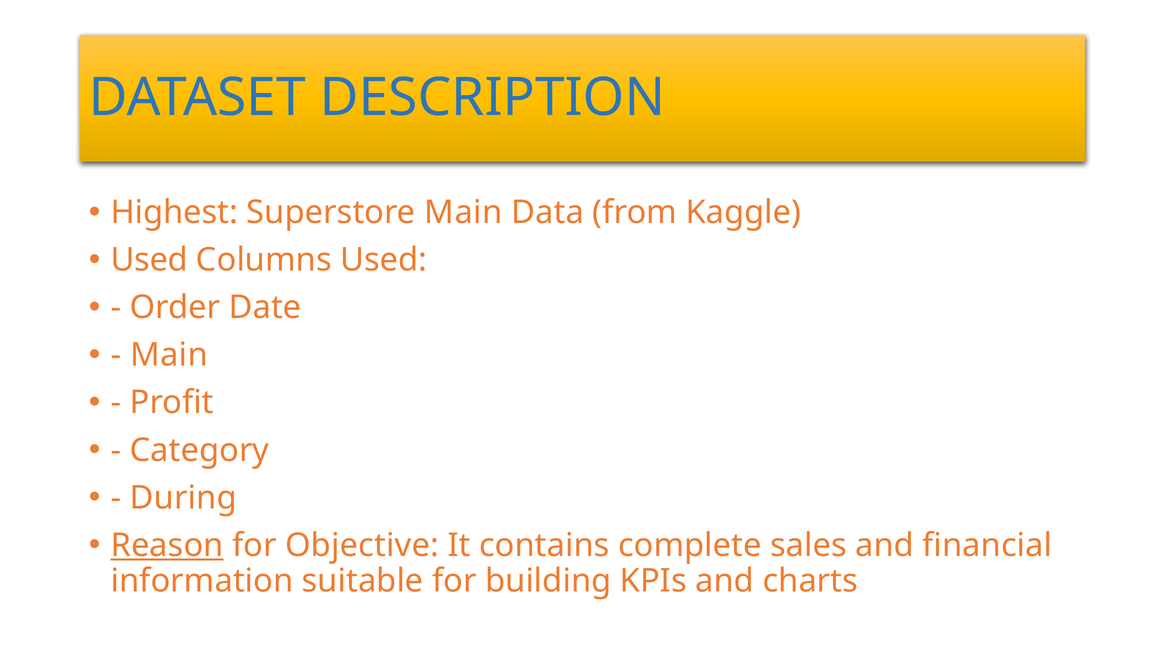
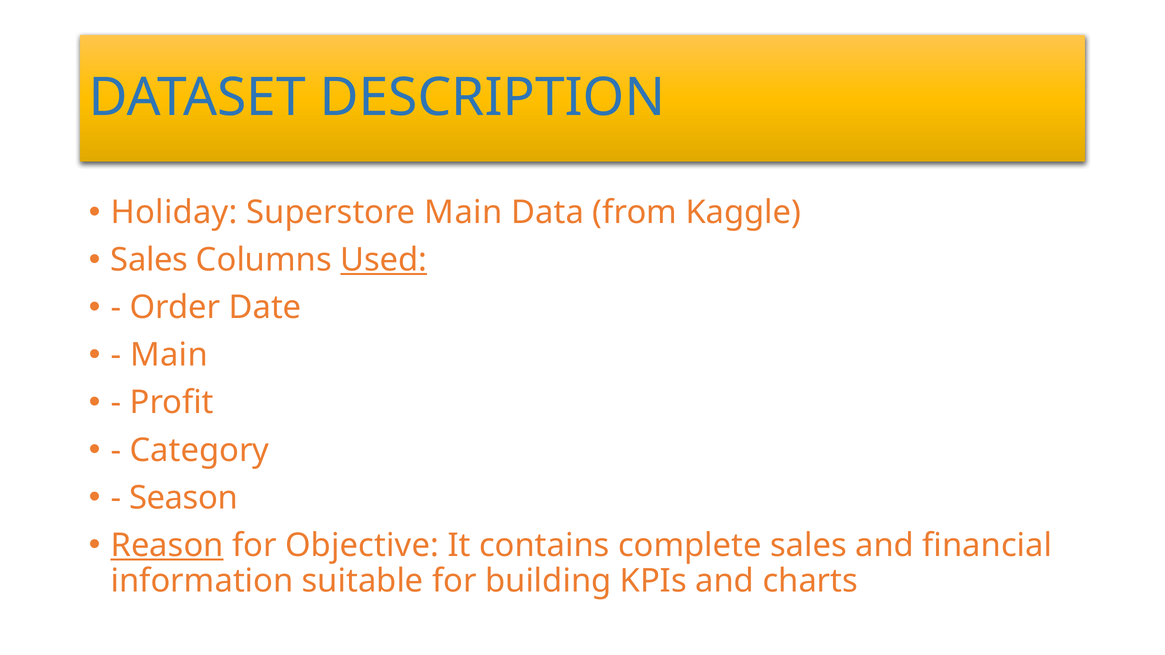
Highest: Highest -> Holiday
Used at (149, 260): Used -> Sales
Used at (384, 260) underline: none -> present
During: During -> Season
